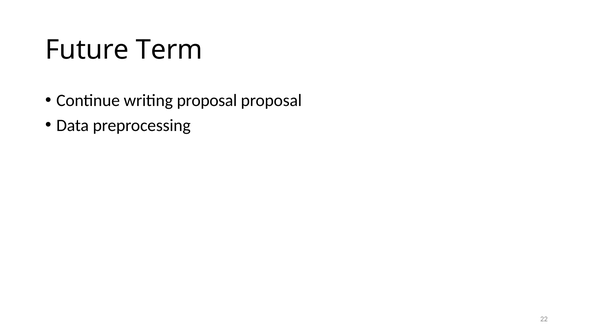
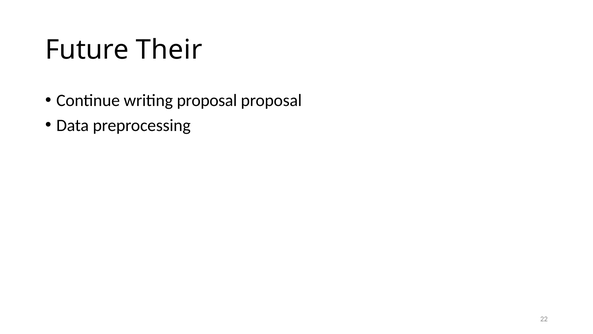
Term: Term -> Their
